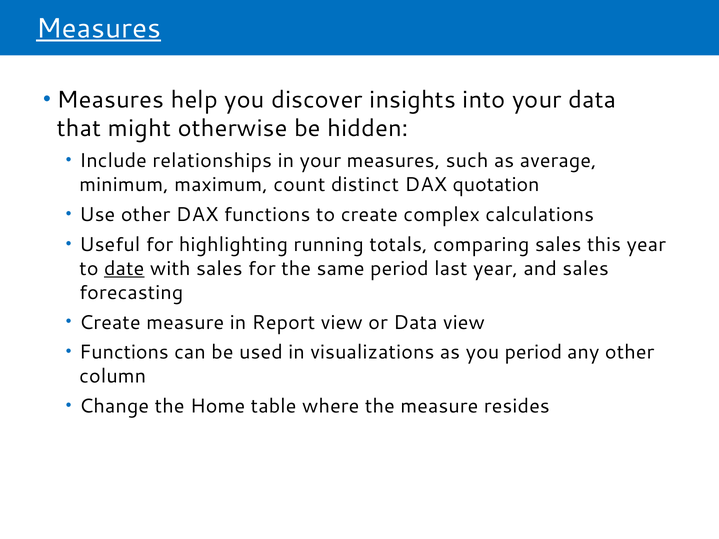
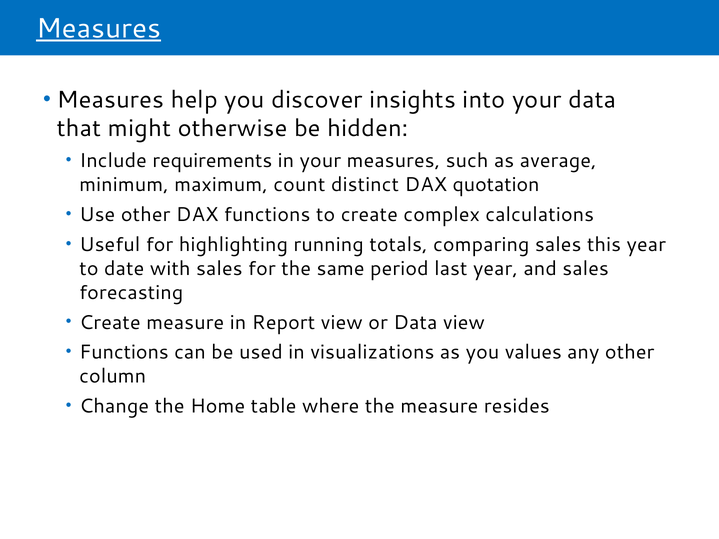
relationships: relationships -> requirements
date underline: present -> none
you period: period -> values
